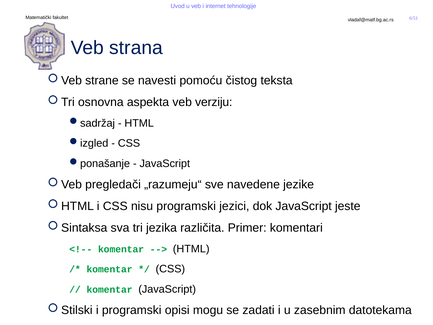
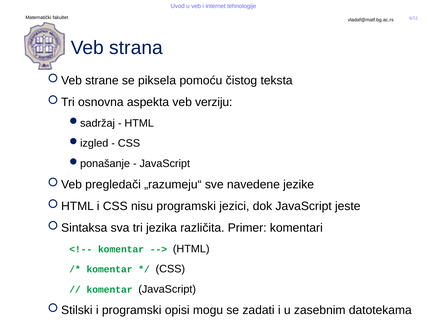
navesti: navesti -> piksela
